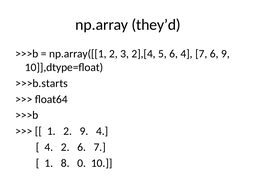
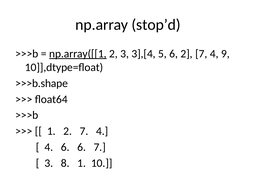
they’d: they’d -> stop’d
np.array([[1 underline: none -> present
2],[4: 2],[4 -> 3],[4
6 4: 4 -> 2
6 at (214, 54): 6 -> 4
>>>b.starts: >>>b.starts -> >>>b.shape
1 2 9: 9 -> 7
4 2: 2 -> 6
1 at (49, 163): 1 -> 3
8 0: 0 -> 1
